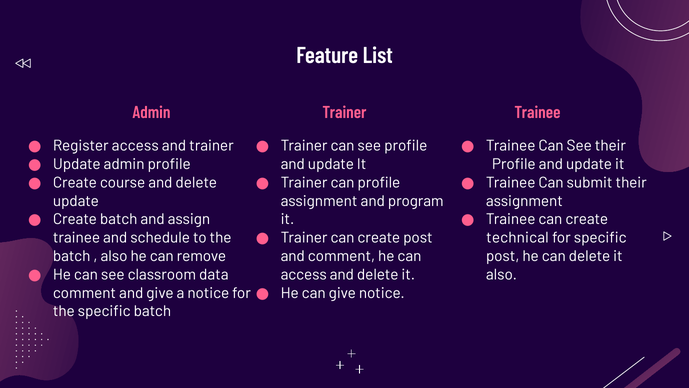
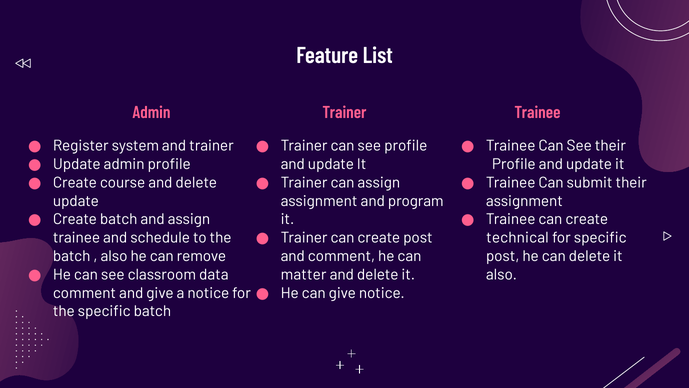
Register access: access -> system
can profile: profile -> assign
access at (304, 274): access -> matter
